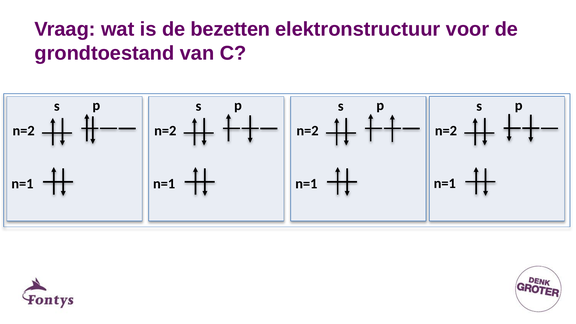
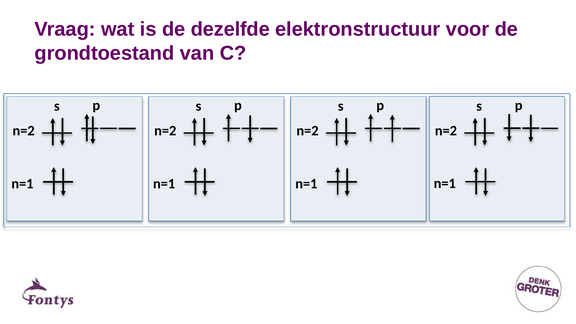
bezetten: bezetten -> dezelfde
